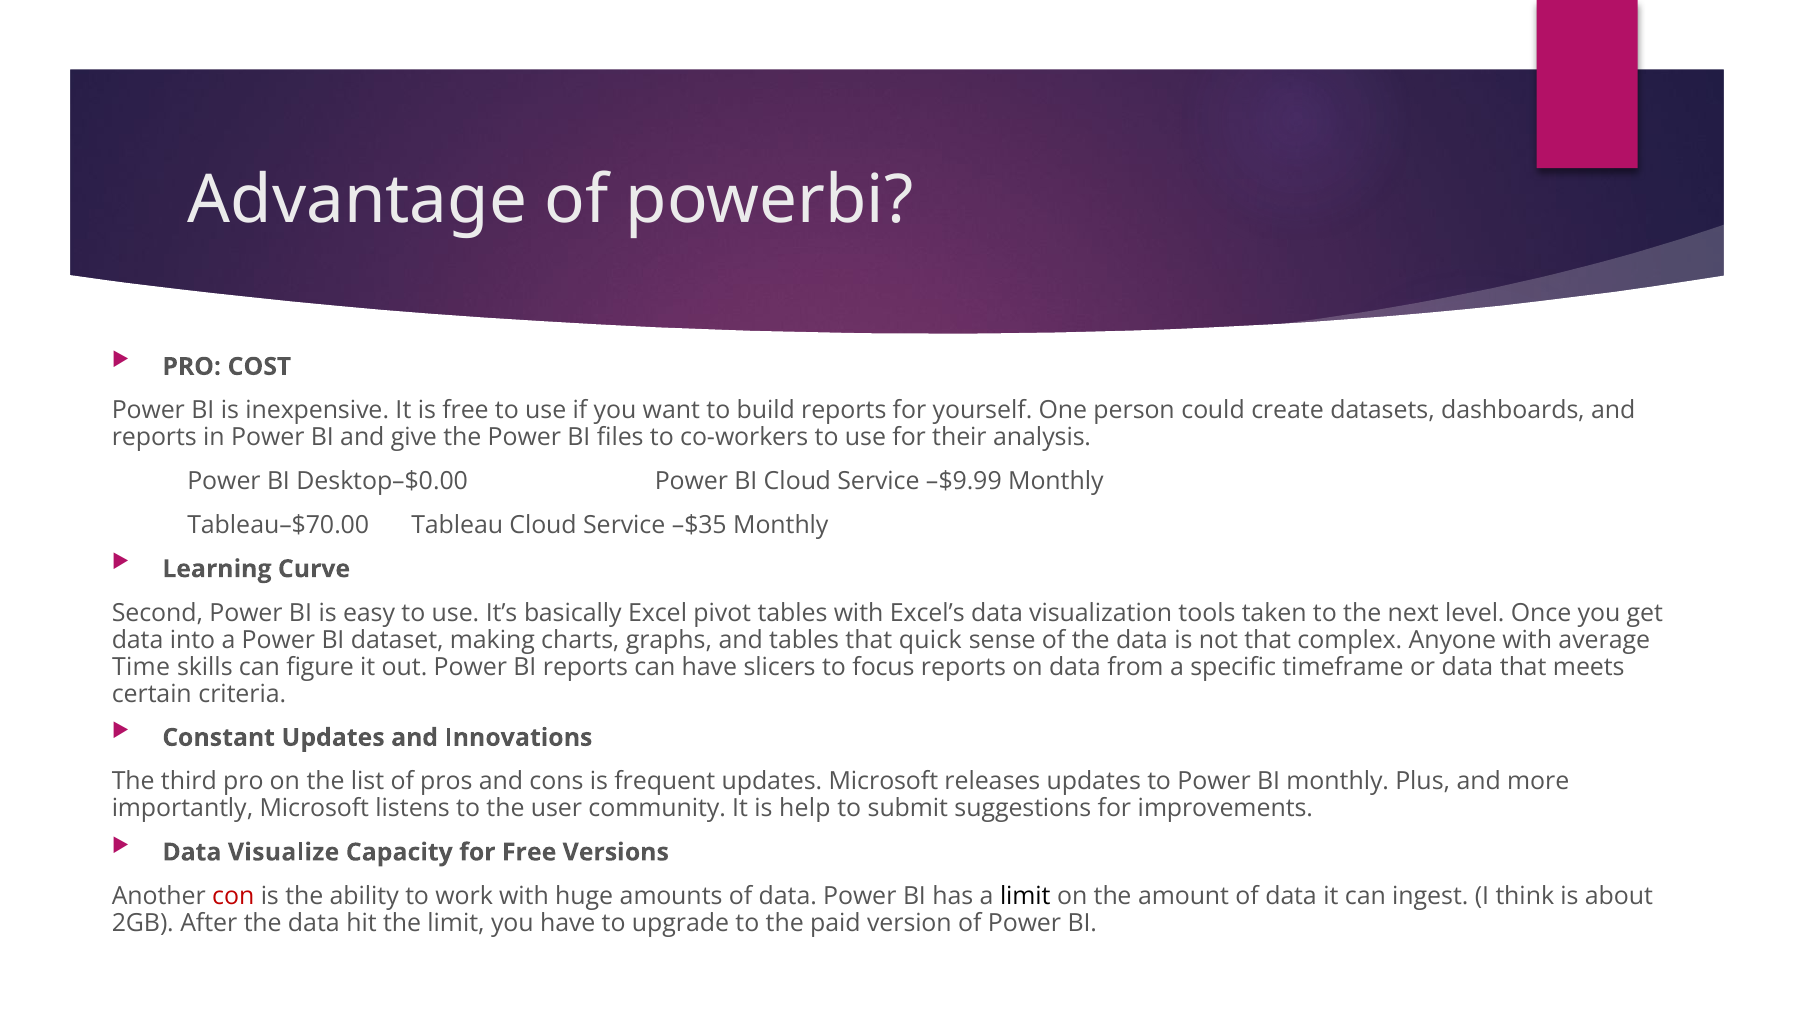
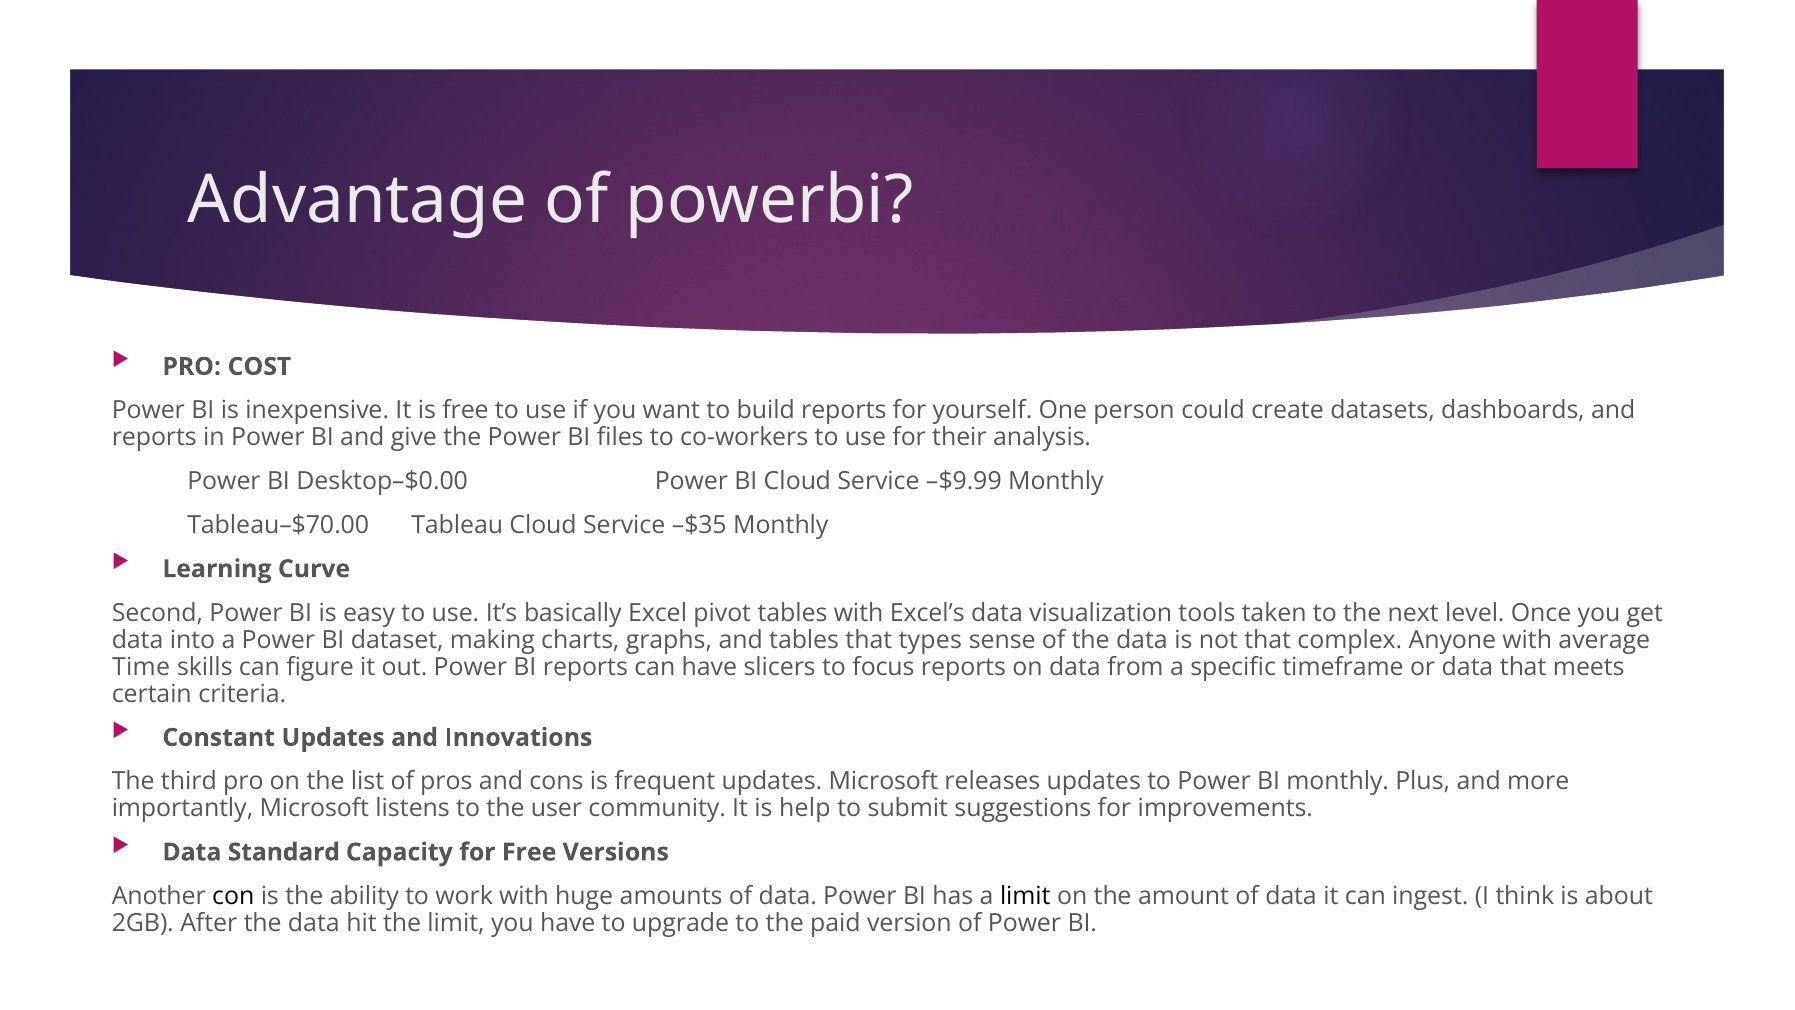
quick: quick -> types
Visualize: Visualize -> Standard
con colour: red -> black
